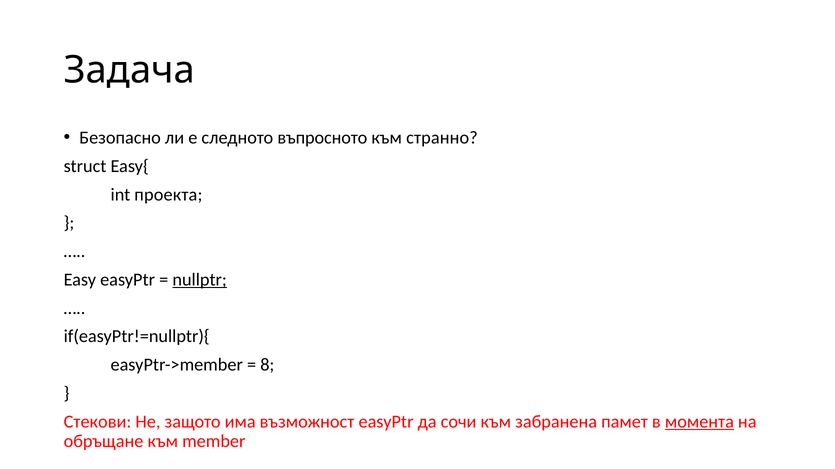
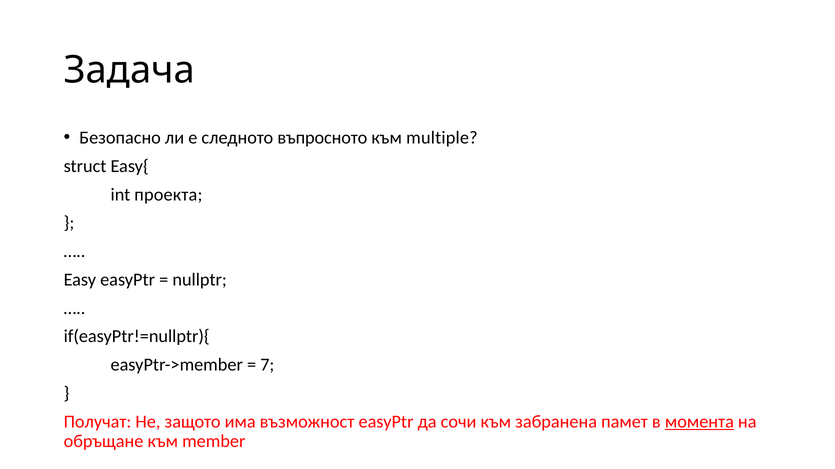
странно: странно -> multiple
nullptr underline: present -> none
8: 8 -> 7
Стекови: Стекови -> Получат
